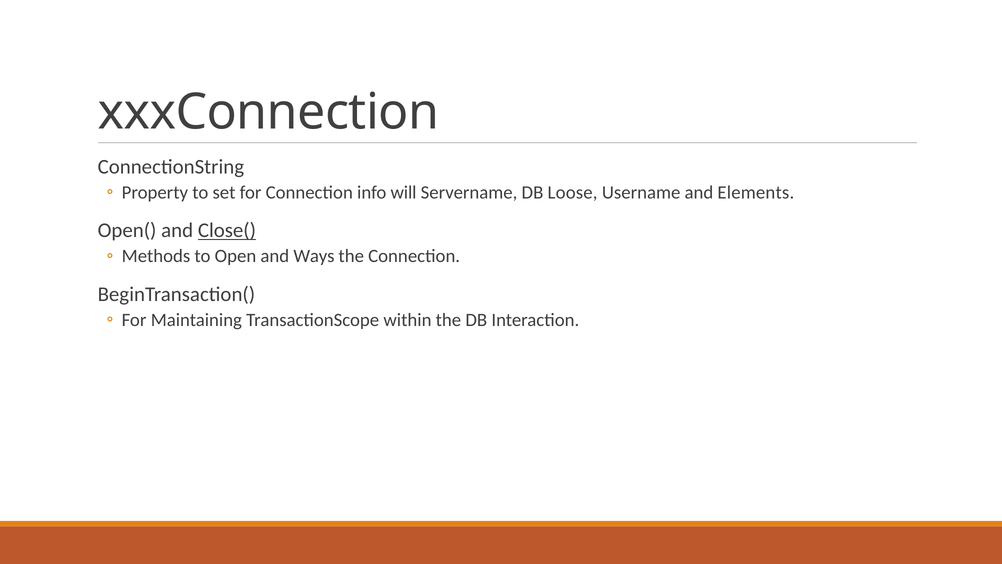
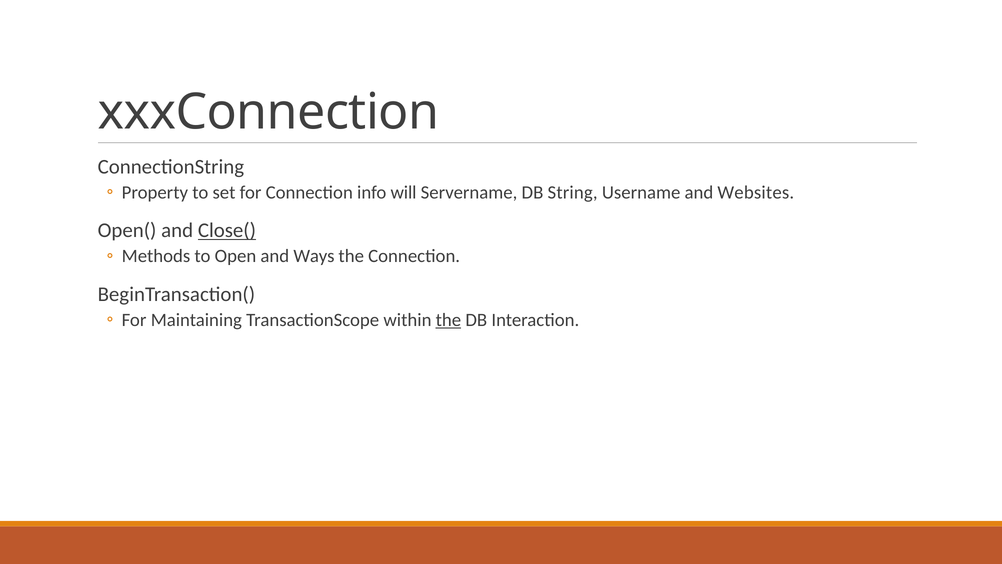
Loose: Loose -> String
Elements: Elements -> Websites
the at (448, 320) underline: none -> present
